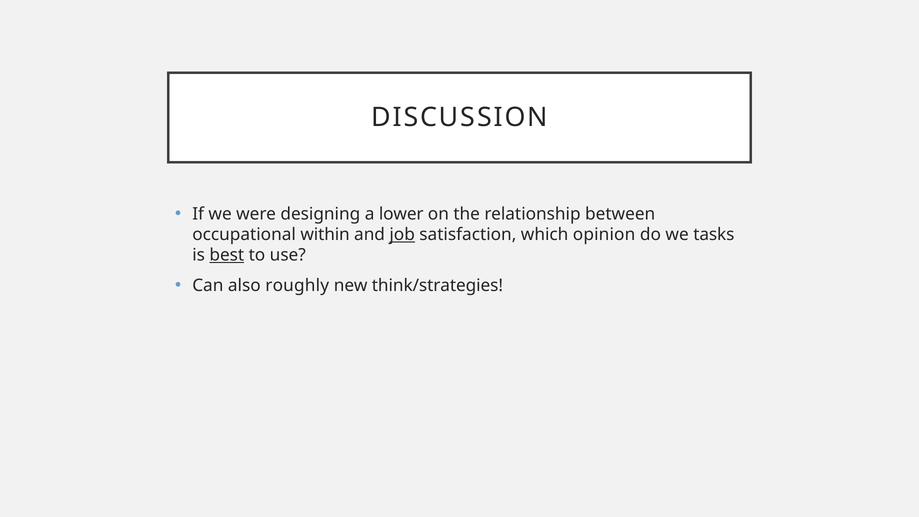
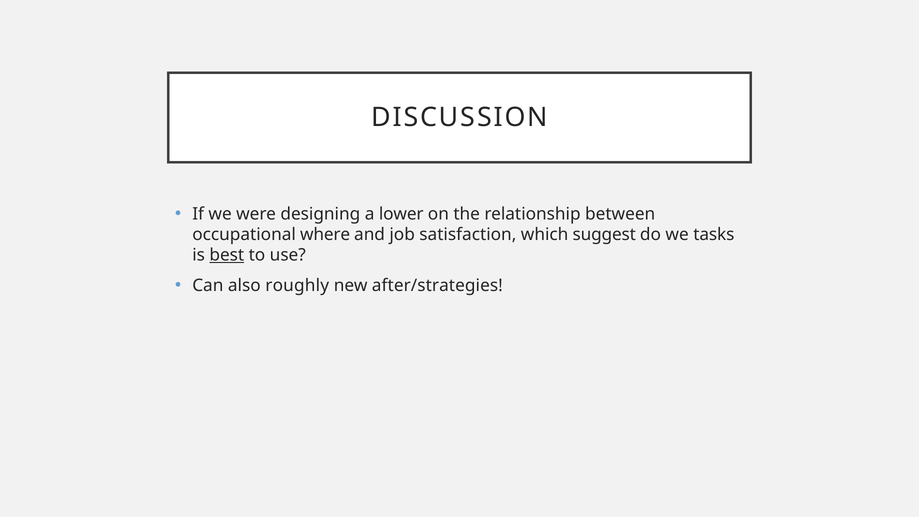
within: within -> where
job underline: present -> none
opinion: opinion -> suggest
think/strategies: think/strategies -> after/strategies
